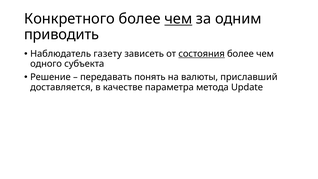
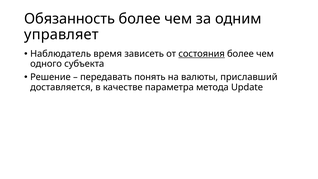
Конкретного: Конкретного -> Обязанность
чем at (178, 19) underline: present -> none
приводить: приводить -> управляет
газету: газету -> время
